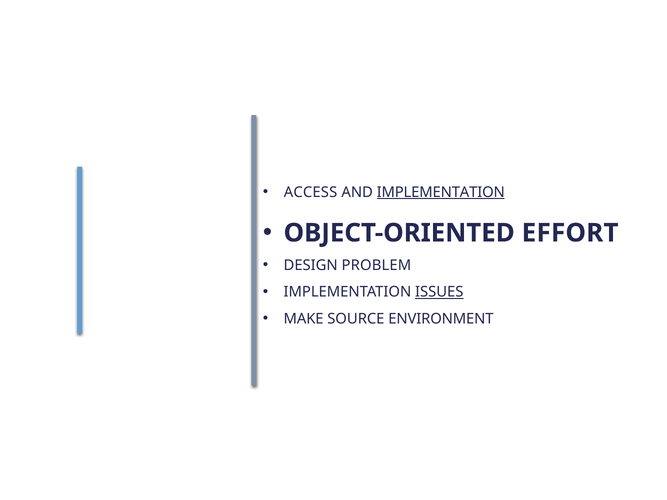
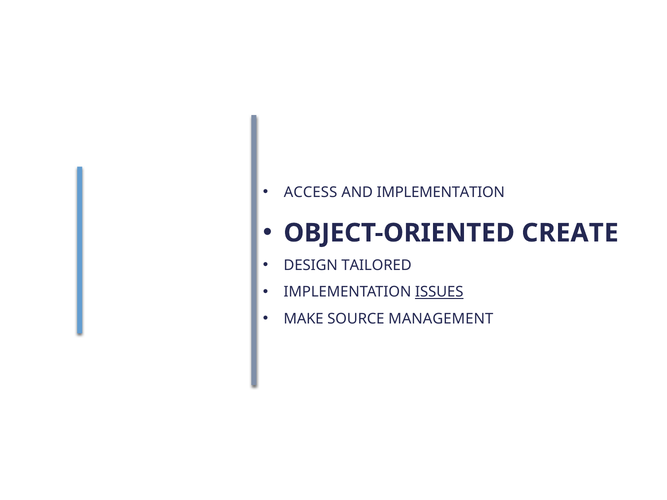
IMPLEMENTATION at (441, 192) underline: present -> none
EFFORT: EFFORT -> CREATE
PROBLEM: PROBLEM -> TAILORED
ENVIRONMENT: ENVIRONMENT -> MANAGEMENT
